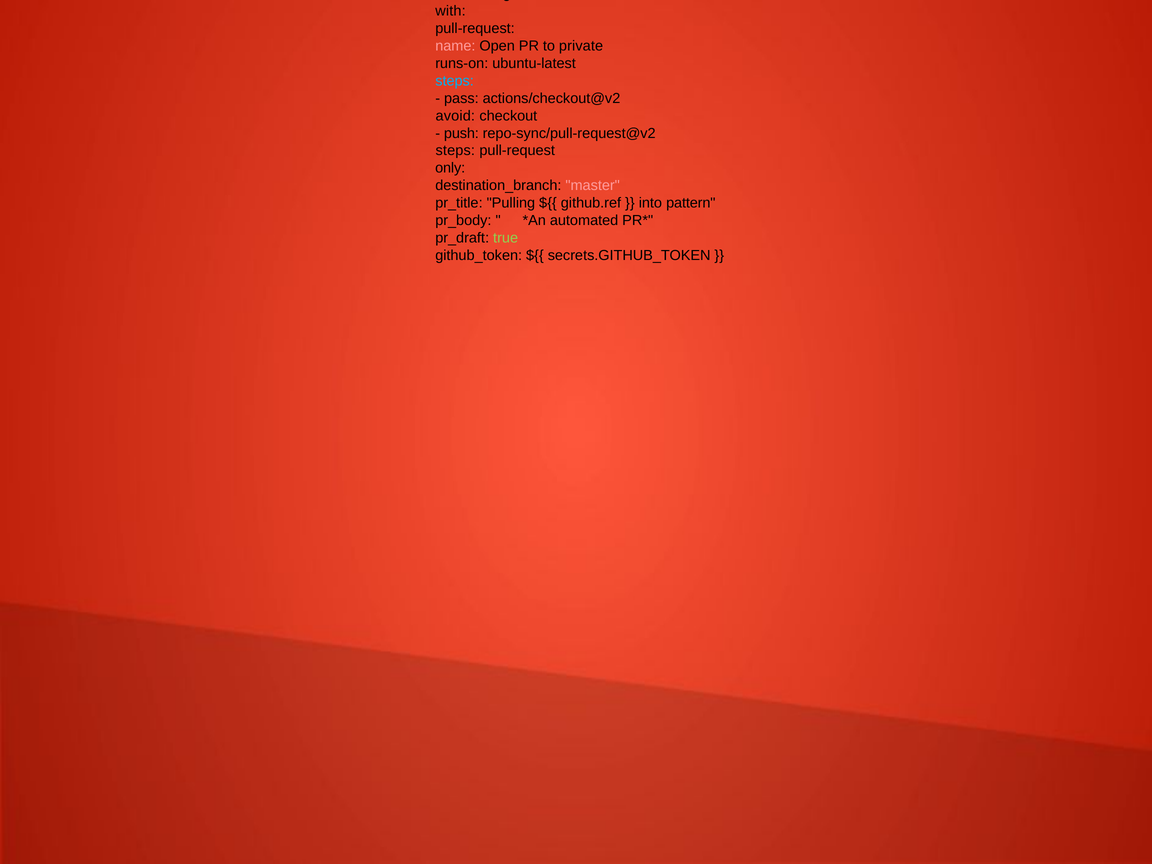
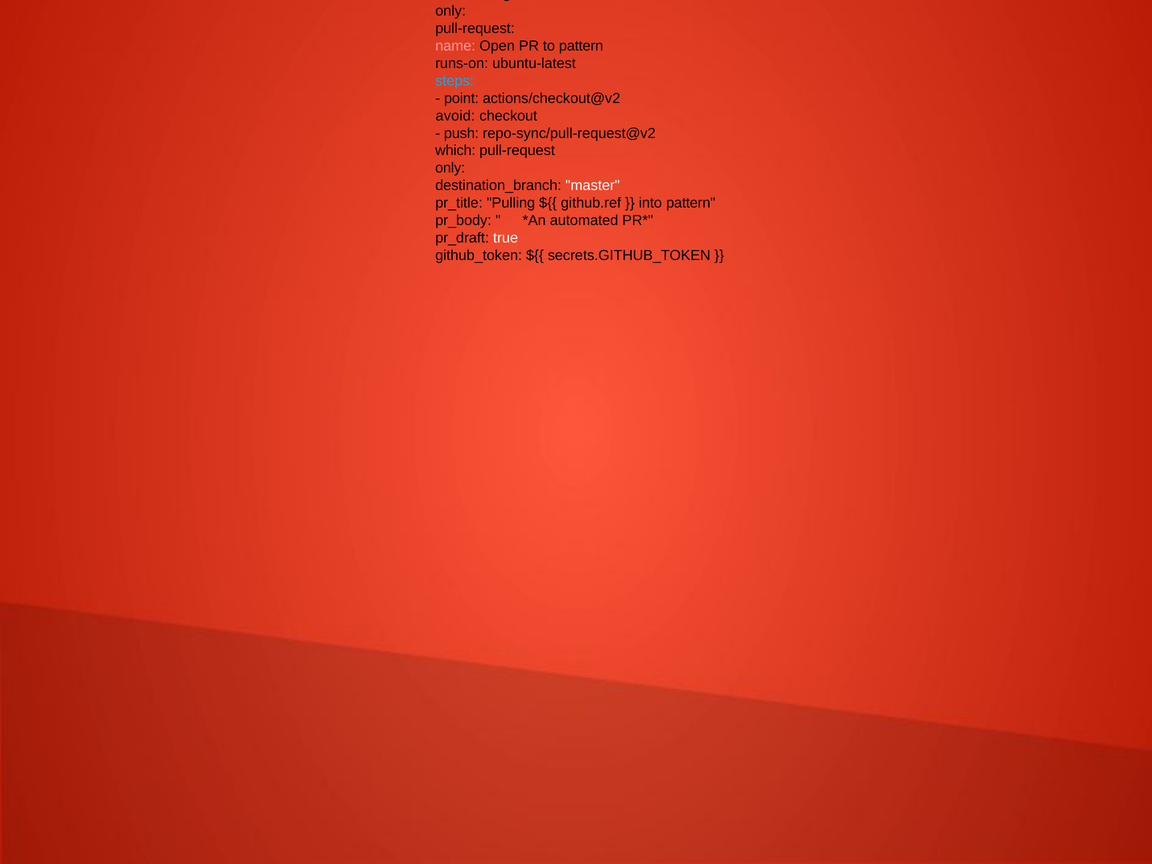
with at (450, 11): with -> only
to private: private -> pattern
pass: pass -> point
steps at (455, 151): steps -> which
master at (593, 186) colour: pink -> white
true colour: light green -> white
